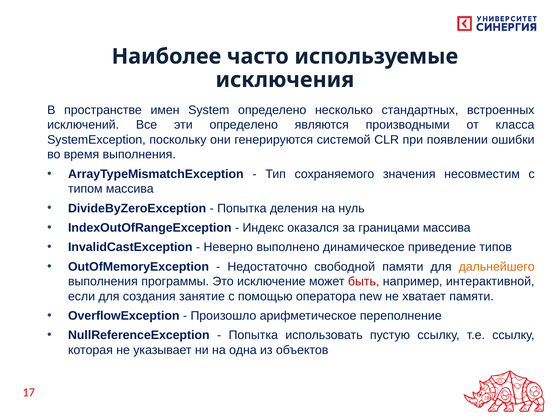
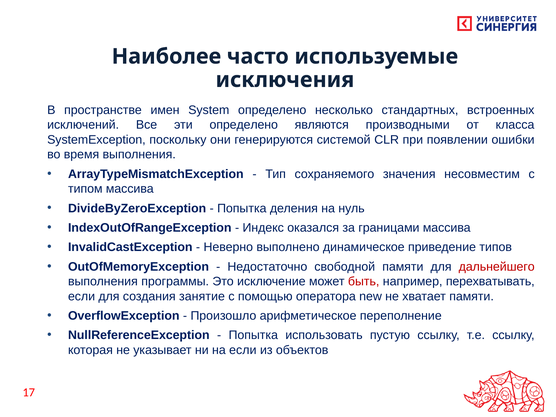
дальнейшего colour: orange -> red
интерактивной: интерактивной -> перехватывать
на одна: одна -> если
